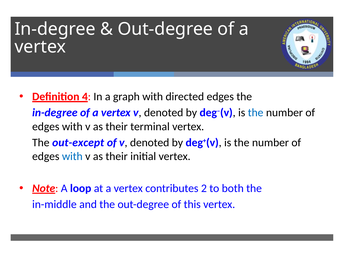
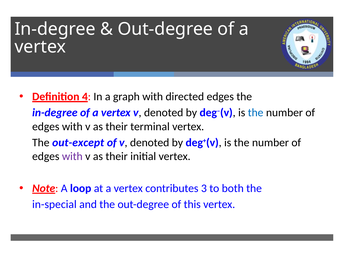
with at (72, 156) colour: blue -> purple
2: 2 -> 3
in-middle: in-middle -> in-special
